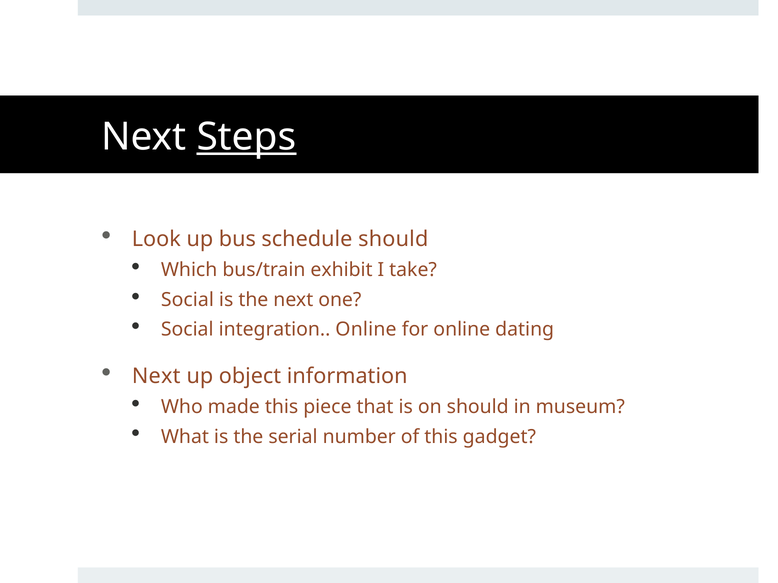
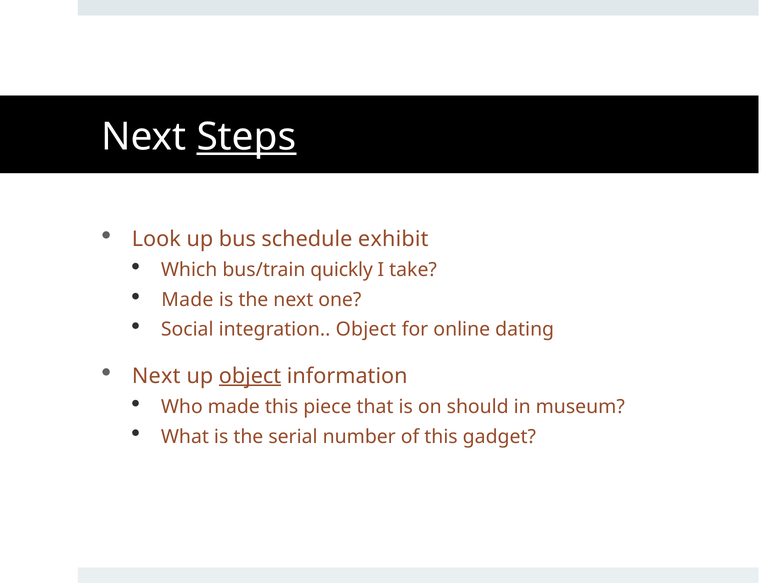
schedule should: should -> exhibit
exhibit: exhibit -> quickly
Social at (187, 300): Social -> Made
integration Online: Online -> Object
object at (250, 376) underline: none -> present
